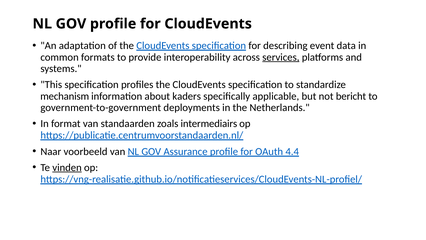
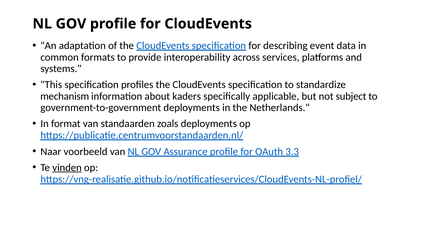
services underline: present -> none
bericht: bericht -> subject
zoals intermediairs: intermediairs -> deployments
4.4: 4.4 -> 3.3
